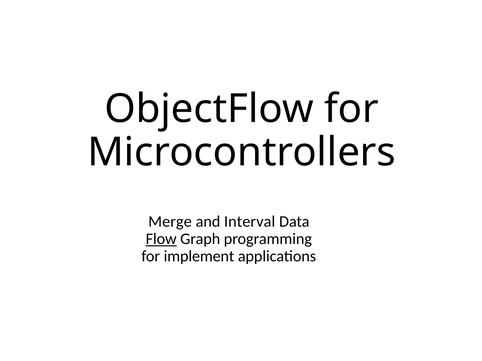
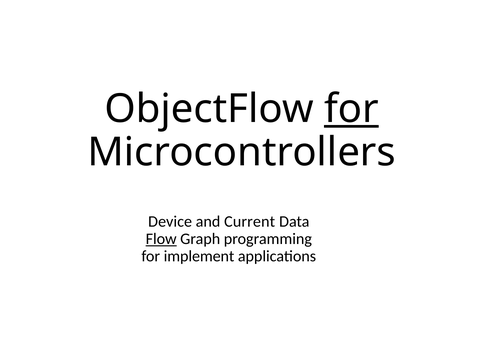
for at (351, 109) underline: none -> present
Merge: Merge -> Device
Interval: Interval -> Current
